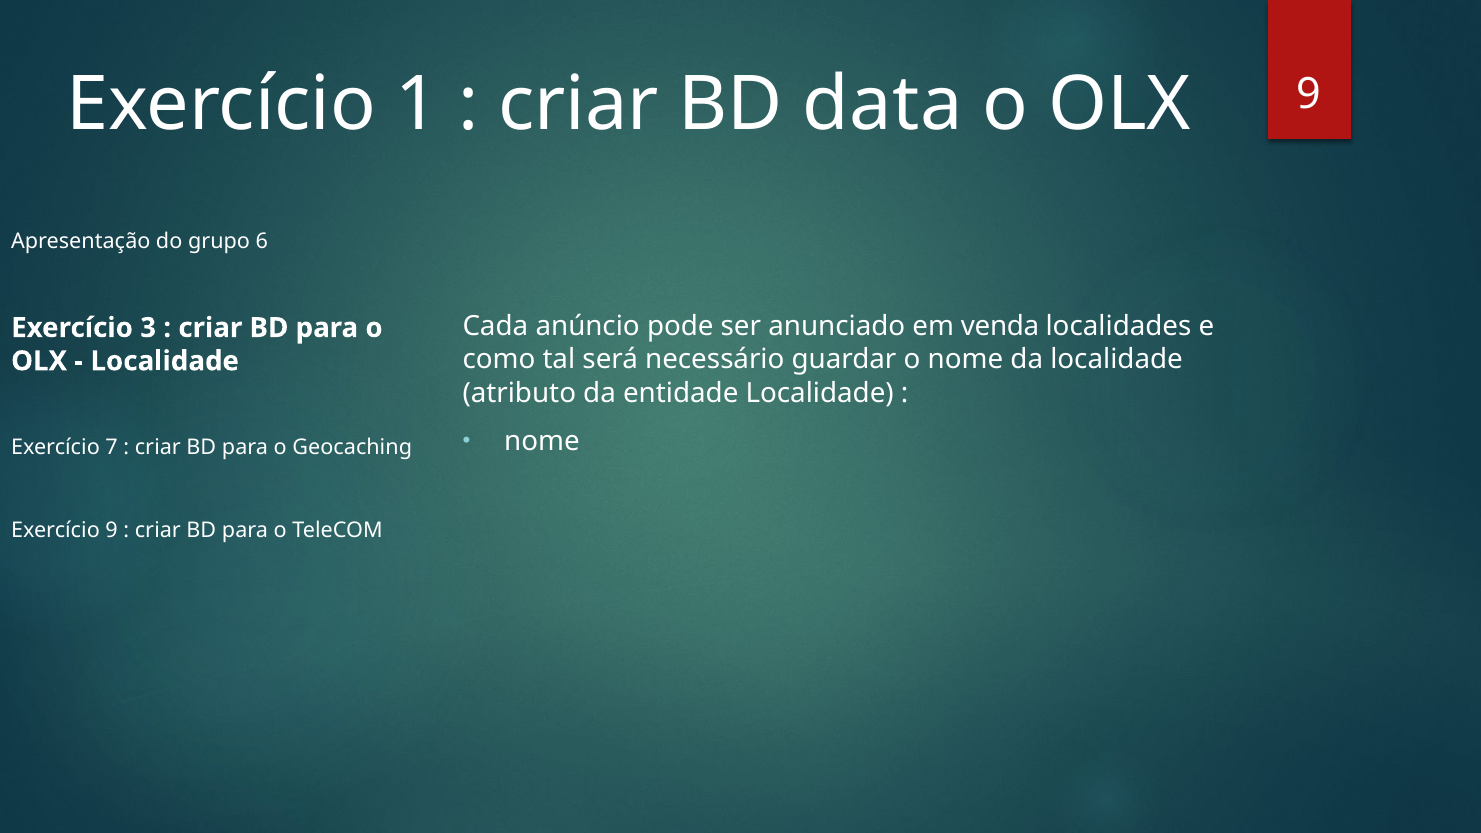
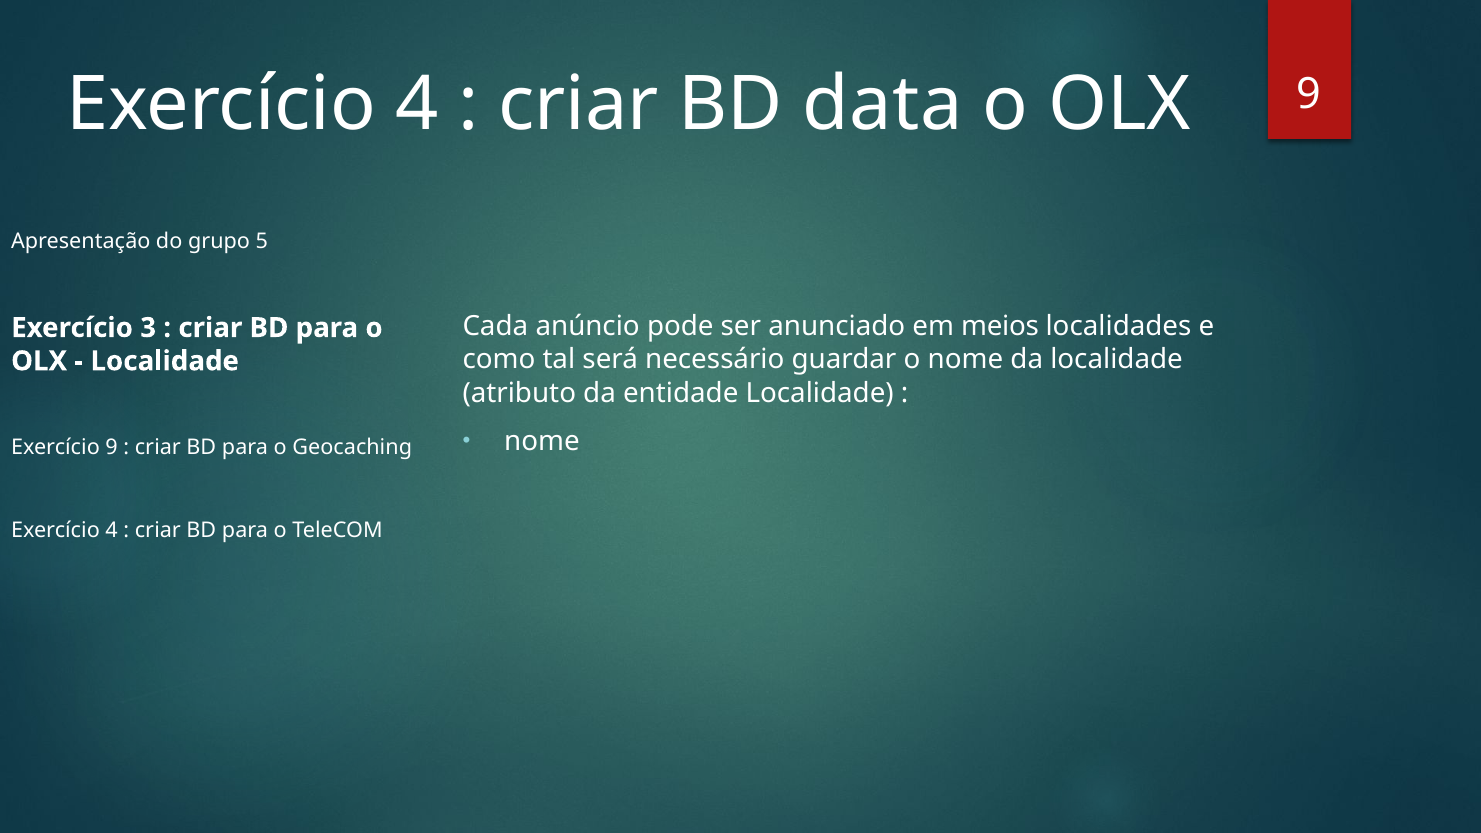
1 at (417, 105): 1 -> 4
6: 6 -> 5
venda: venda -> meios
Exercício 7: 7 -> 9
9 at (112, 530): 9 -> 4
